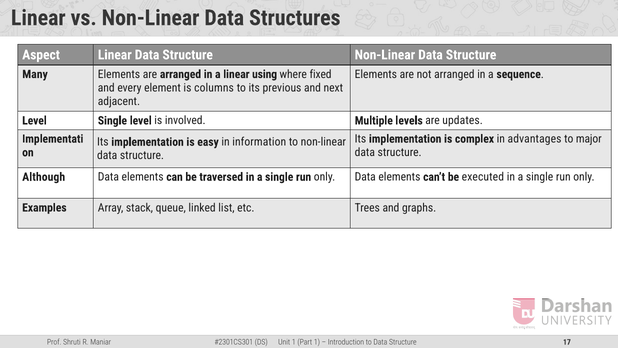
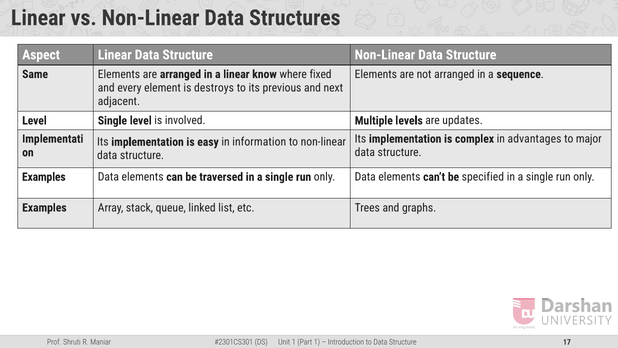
Many: Many -> Same
using: using -> know
columns: columns -> destroys
Although at (44, 177): Although -> Examples
executed: executed -> specified
